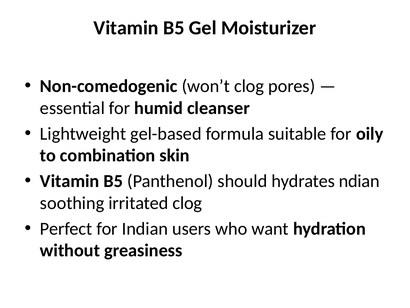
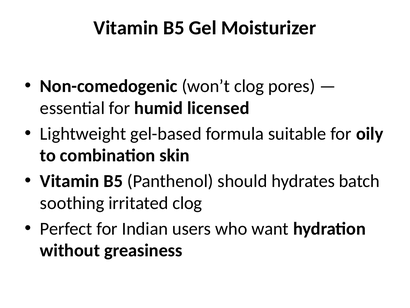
cleanser: cleanser -> licensed
ndian: ndian -> batch
